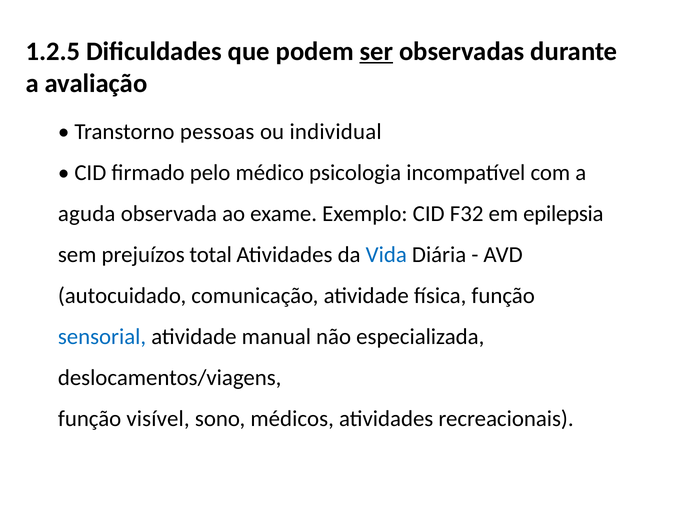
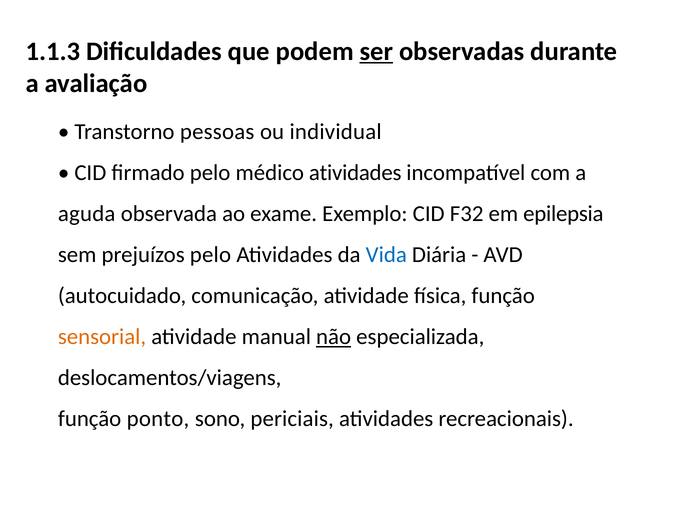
1.2.5: 1.2.5 -> 1.1.3
médico psicologia: psicologia -> atividades
prejuízos total: total -> pelo
sensorial colour: blue -> orange
não underline: none -> present
visível: visível -> ponto
médicos: médicos -> periciais
